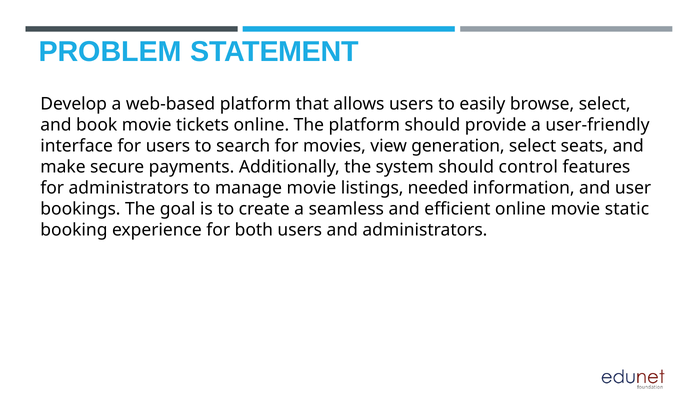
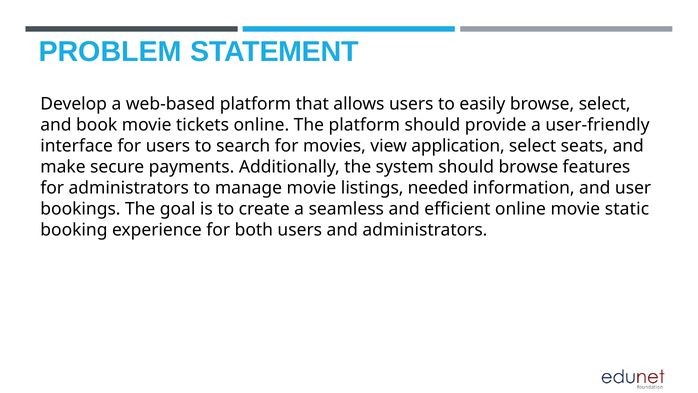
generation: generation -> application
should control: control -> browse
